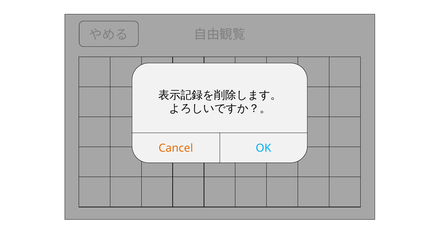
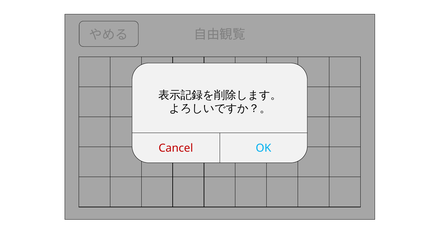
Cancel colour: orange -> red
